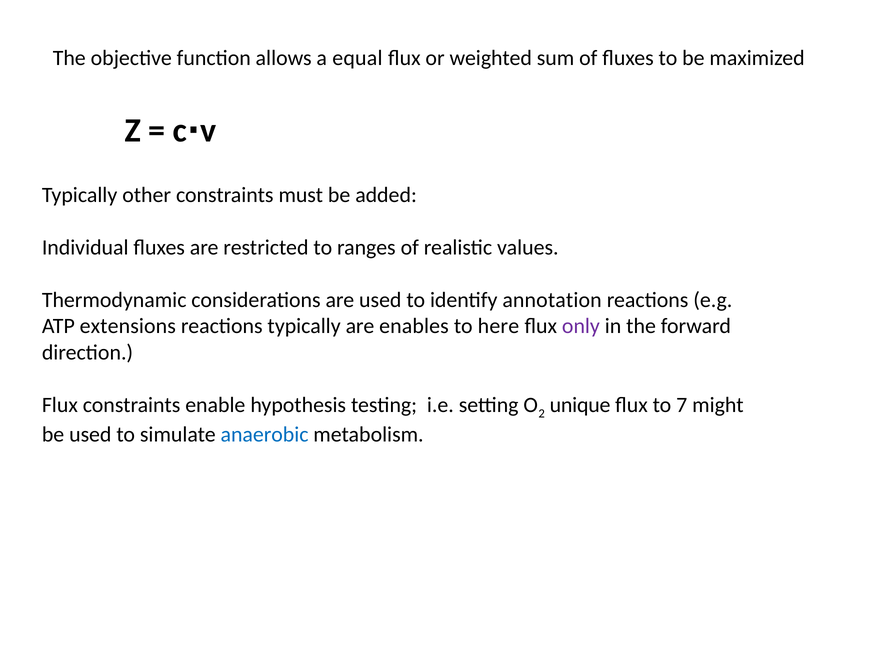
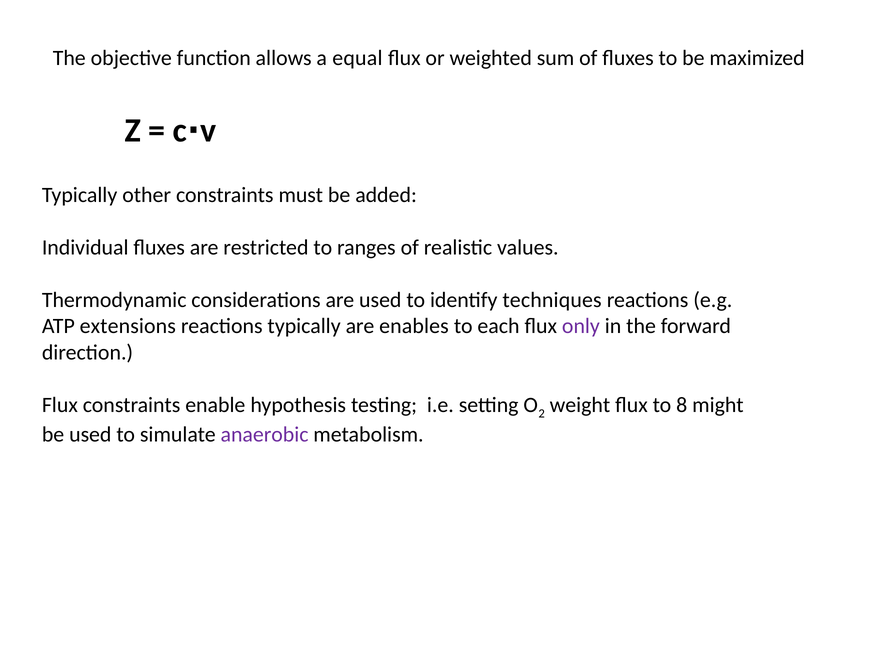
annotation: annotation -> techniques
here: here -> each
unique: unique -> weight
7: 7 -> 8
anaerobic colour: blue -> purple
